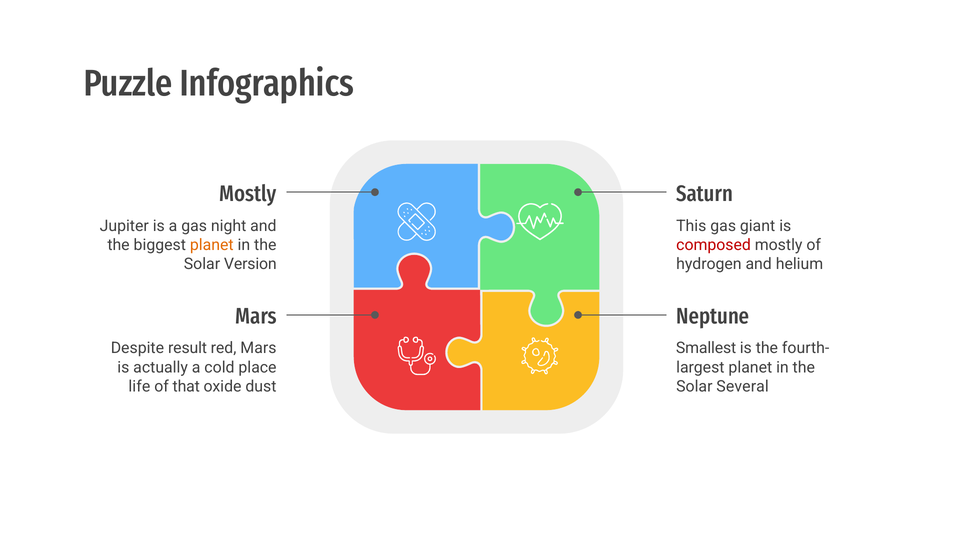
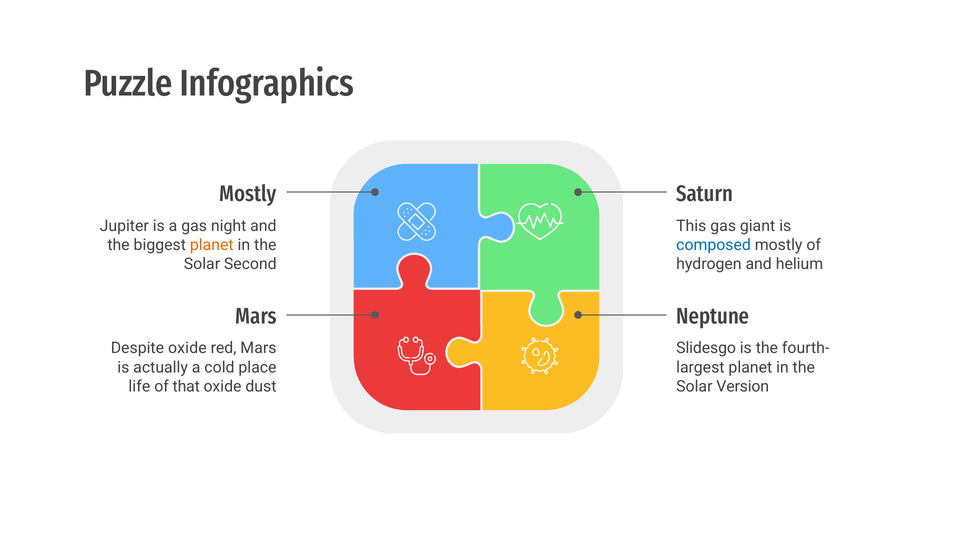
composed colour: red -> blue
Version: Version -> Second
Despite result: result -> oxide
Smallest: Smallest -> Slidesgo
Several: Several -> Version
